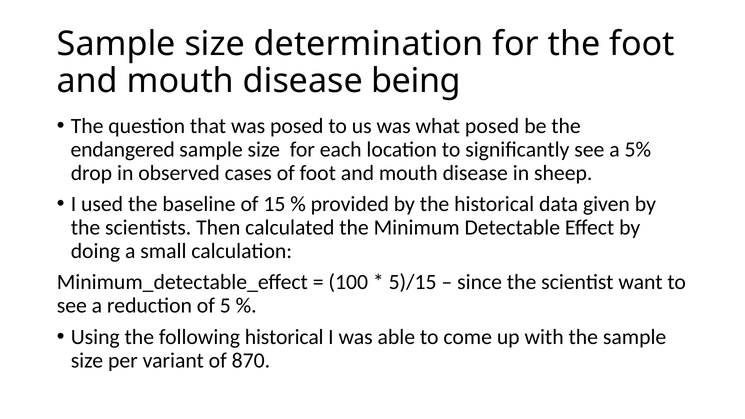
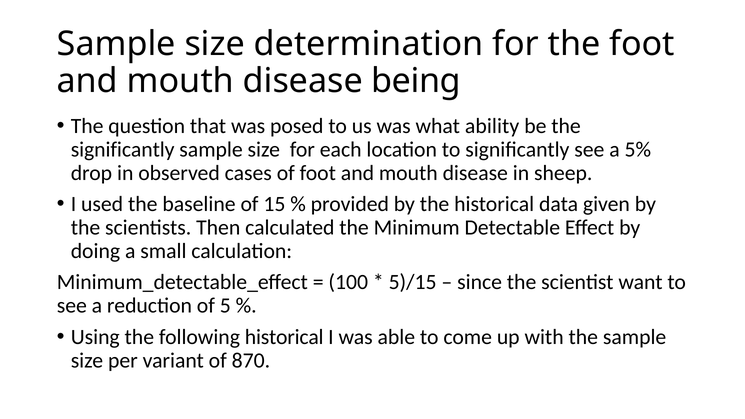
what posed: posed -> ability
endangered at (123, 149): endangered -> significantly
